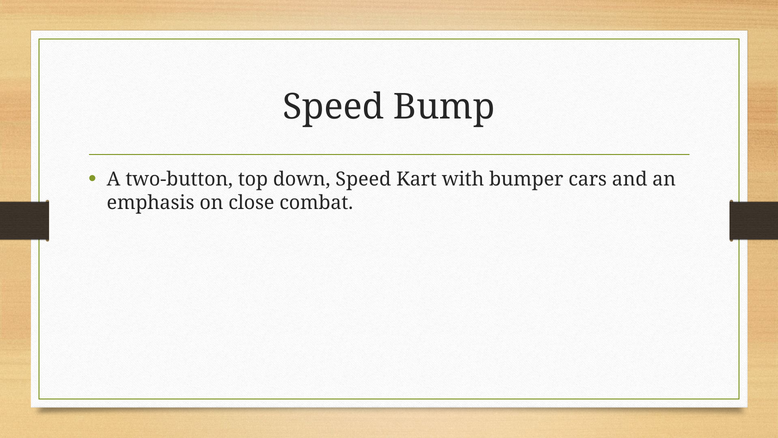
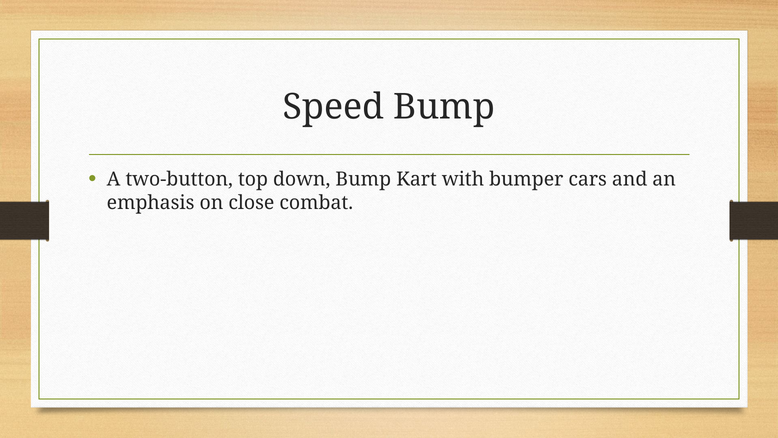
down Speed: Speed -> Bump
